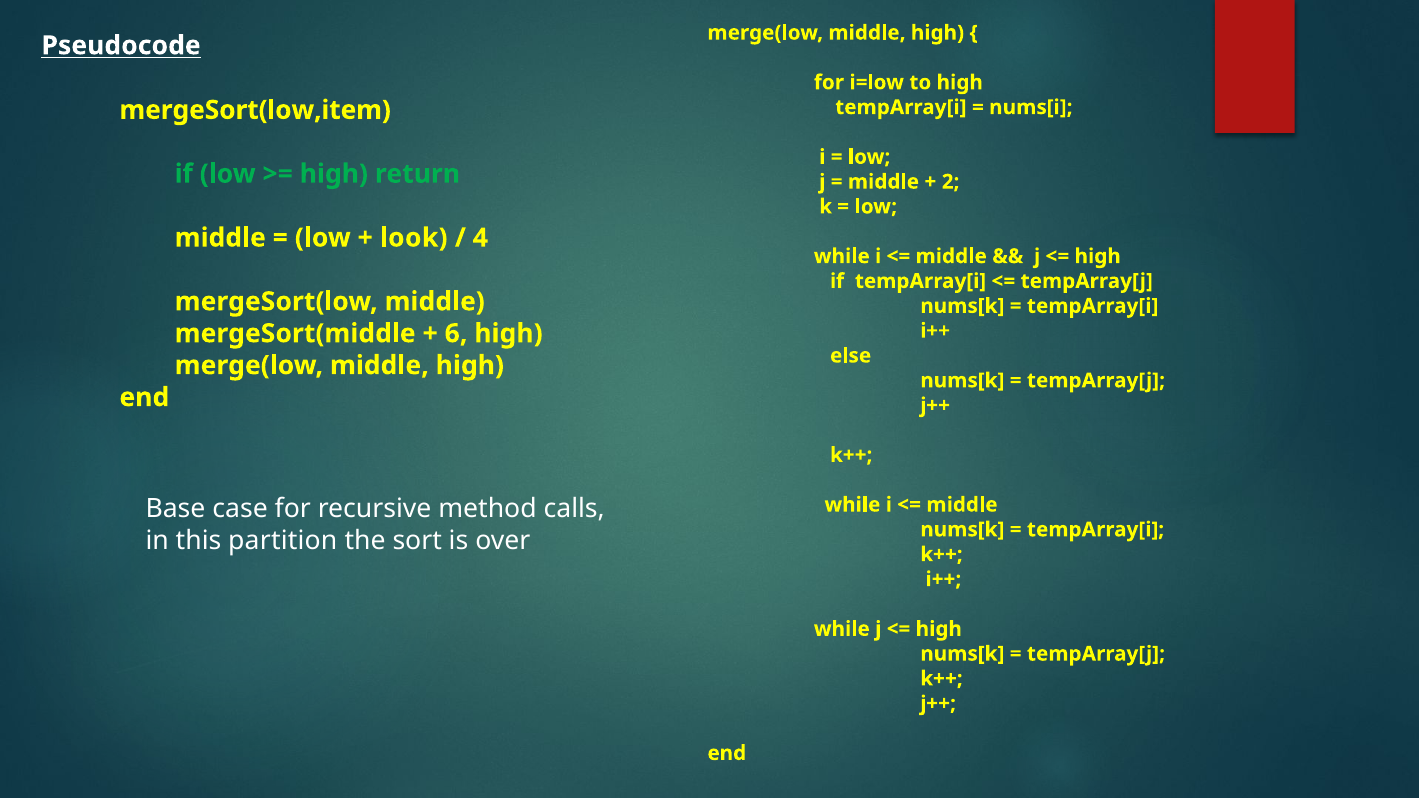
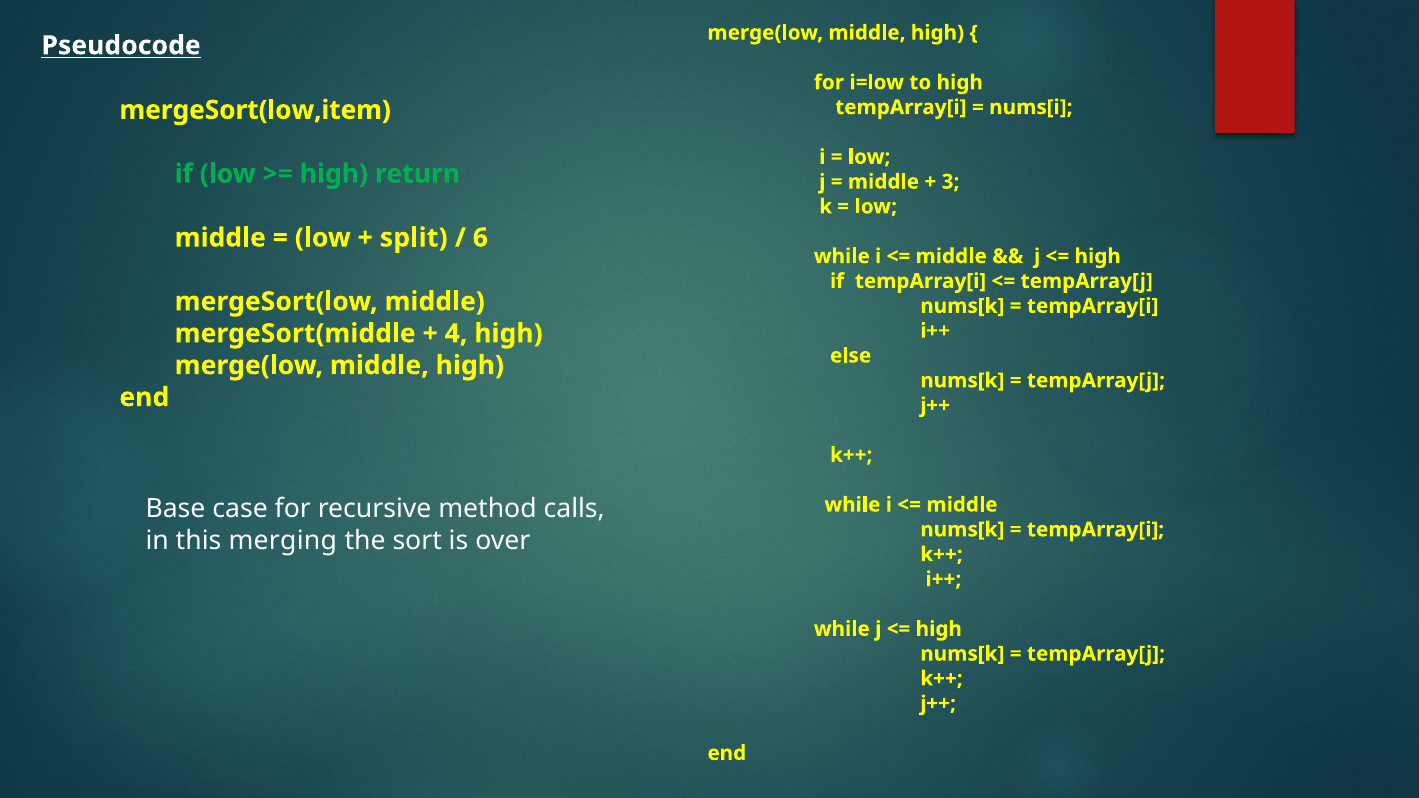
2: 2 -> 3
look: look -> split
4: 4 -> 6
6: 6 -> 4
partition: partition -> merging
